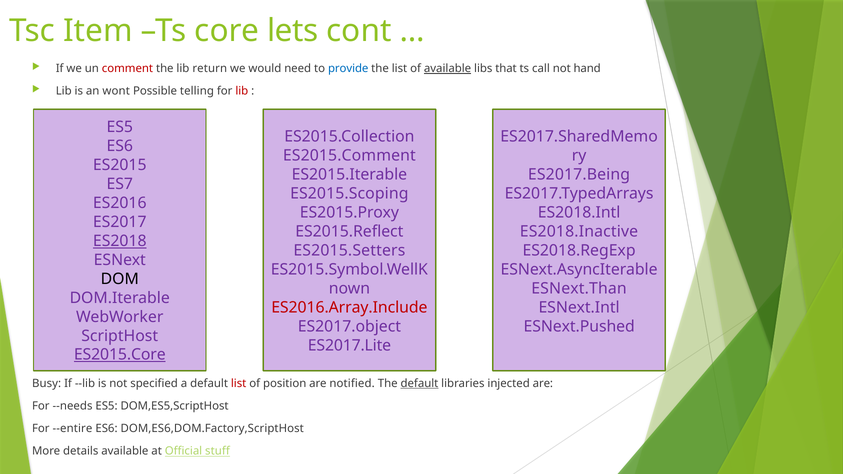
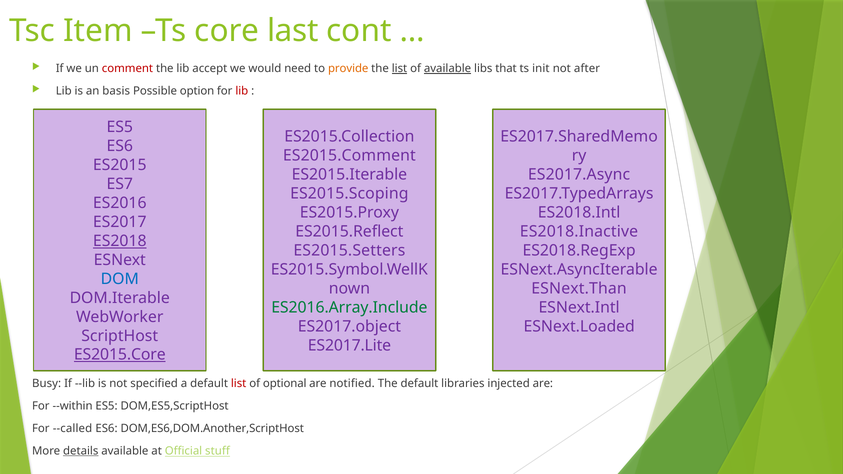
lets: lets -> last
return: return -> accept
provide colour: blue -> orange
list at (400, 69) underline: none -> present
call: call -> init
hand: hand -> after
wont: wont -> basis
telling: telling -> option
ES2017.Being: ES2017.Being -> ES2017.Async
DOM colour: black -> blue
ES2016.Array.Include colour: red -> green
ESNext.Pushed: ESNext.Pushed -> ESNext.Loaded
position: position -> optional
default at (419, 384) underline: present -> none
--needs: --needs -> --within
--entire: --entire -> --called
DOM,ES6,DOM.Factory,ScriptHost: DOM,ES6,DOM.Factory,ScriptHost -> DOM,ES6,DOM.Another,ScriptHost
details underline: none -> present
